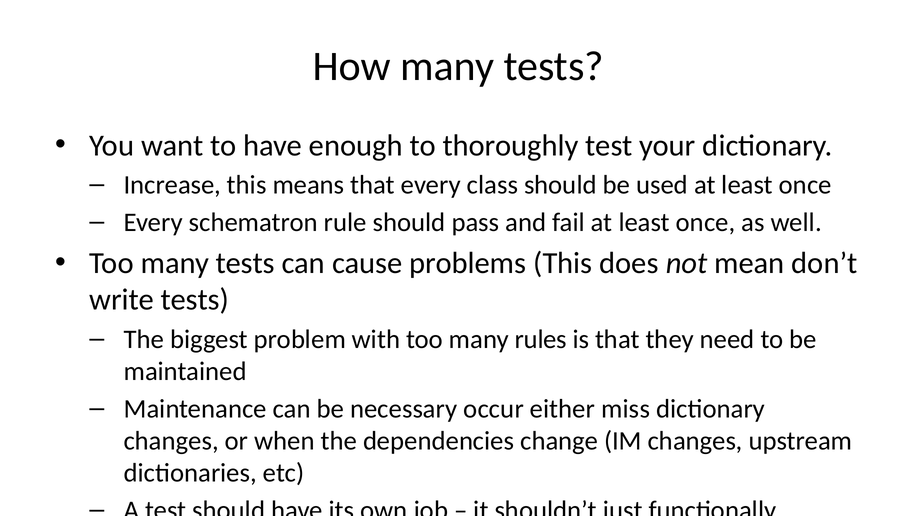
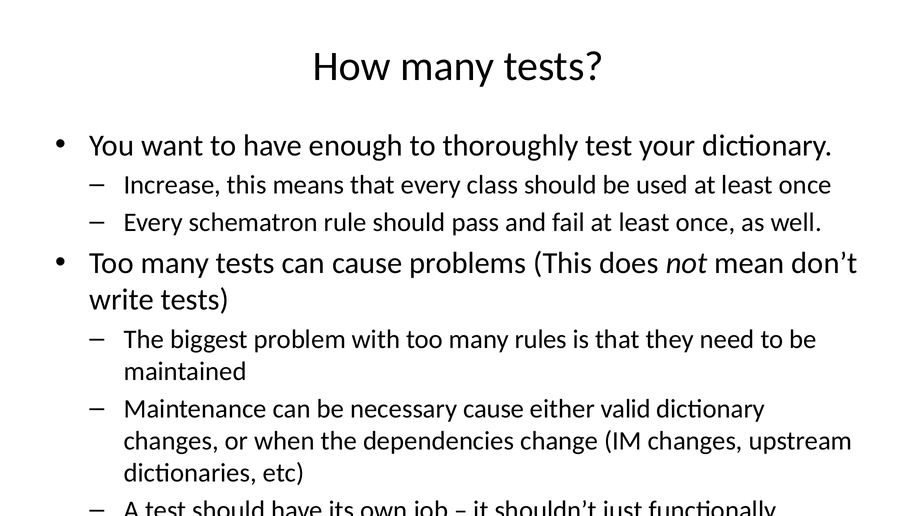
necessary occur: occur -> cause
miss: miss -> valid
